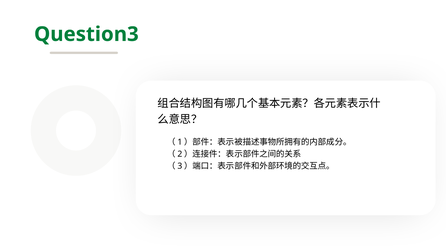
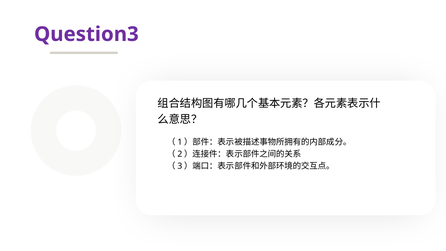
Question3 colour: green -> purple
